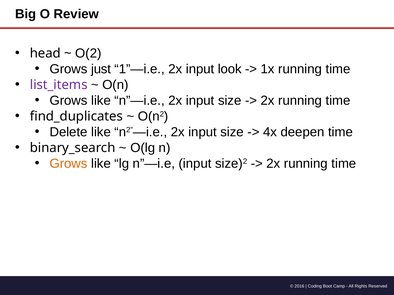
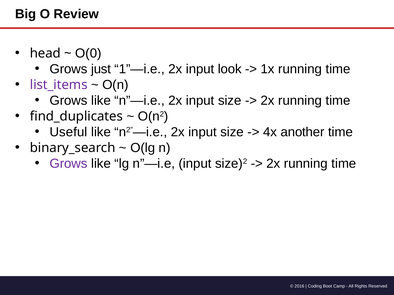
O(2: O(2 -> O(0
Delete: Delete -> Useful
deepen: deepen -> another
Grows at (69, 164) colour: orange -> purple
